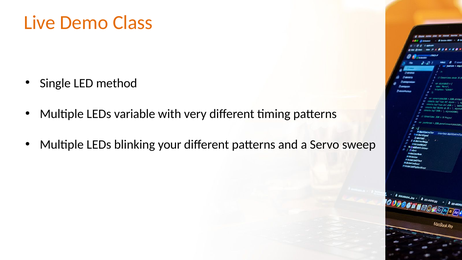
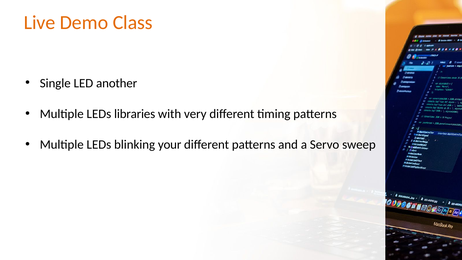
method: method -> another
variable: variable -> libraries
